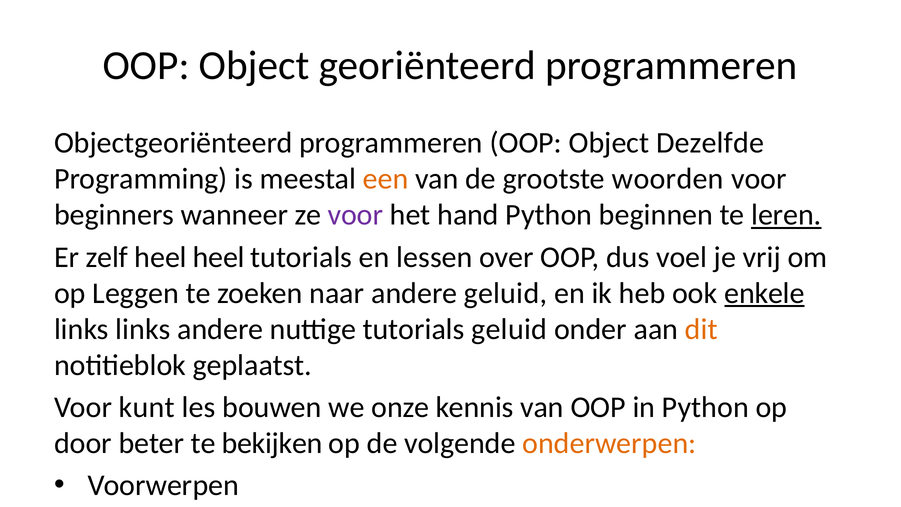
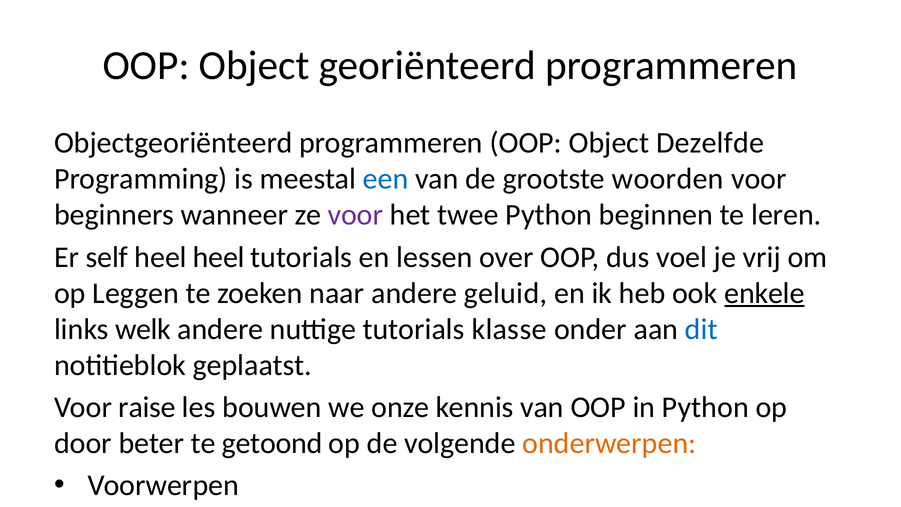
een at (386, 179) colour: orange -> blue
het hand: hand -> twee
leren at (786, 215) underline: present -> none
Er zelf: zelf -> self
links links: links -> welk
tutorials geluid: geluid -> klasse
dit at (701, 329) colour: orange -> blue
Voor kunt: kunt -> raise
te bekijken: bekijken -> getoond
